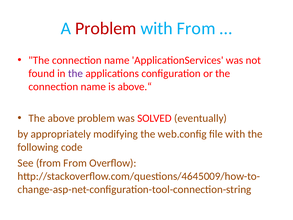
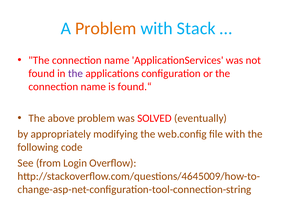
Problem at (106, 28) colour: red -> orange
with From: From -> Stack
above.“: above.“ -> found.“
from From: From -> Login
